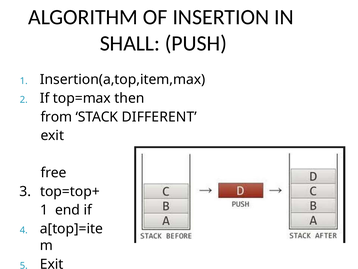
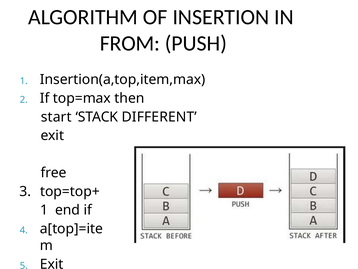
SHALL: SHALL -> FROM
from: from -> start
